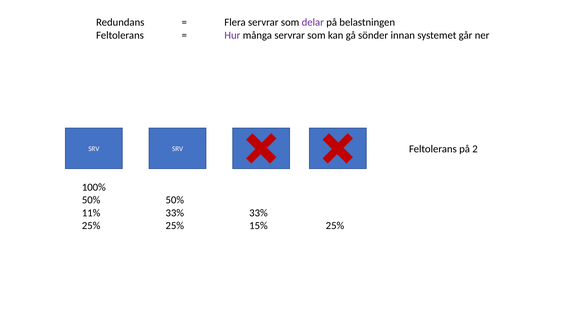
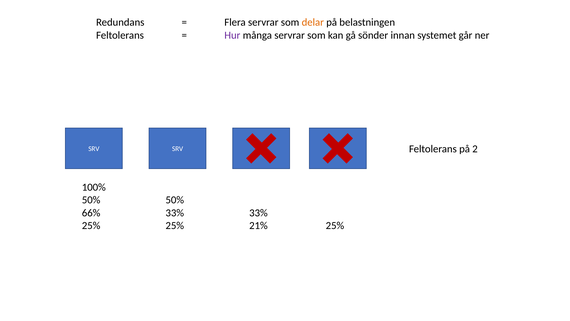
delar colour: purple -> orange
11%: 11% -> 66%
15%: 15% -> 21%
